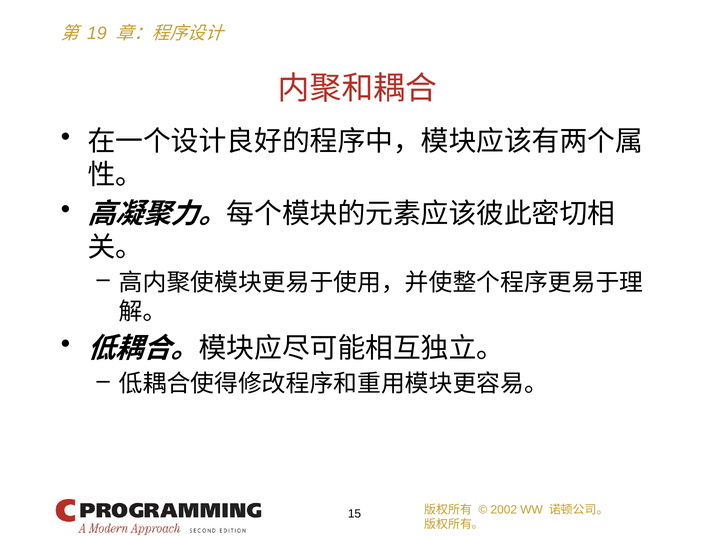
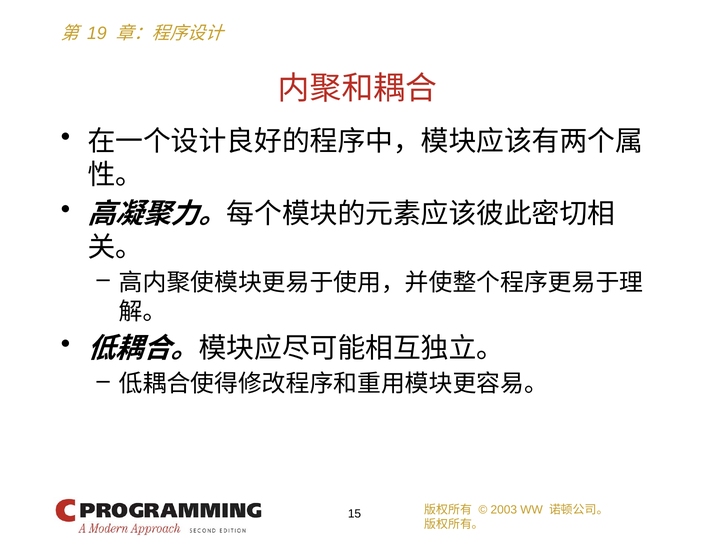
2002: 2002 -> 2003
